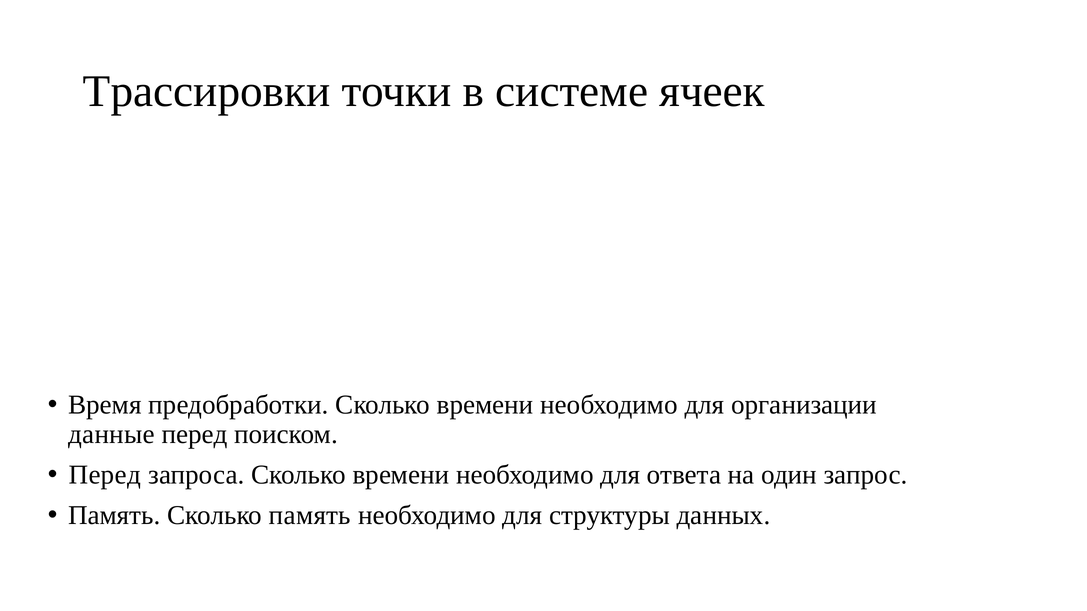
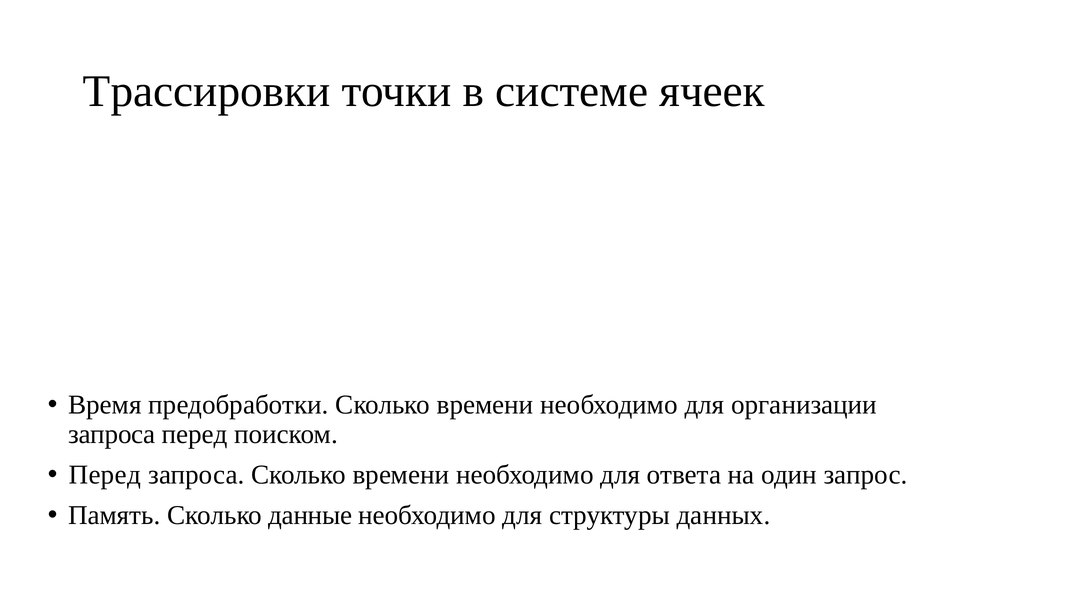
данные at (111, 434): данные -> запроса
Сколько память: память -> данные
